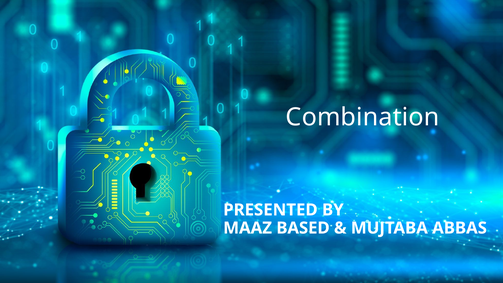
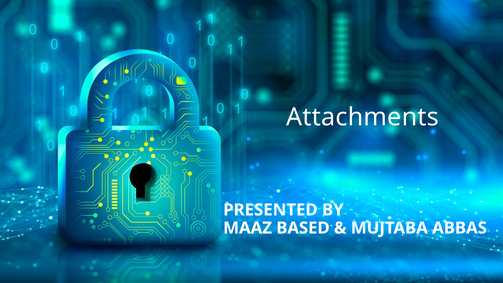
Combination: Combination -> Attachments
